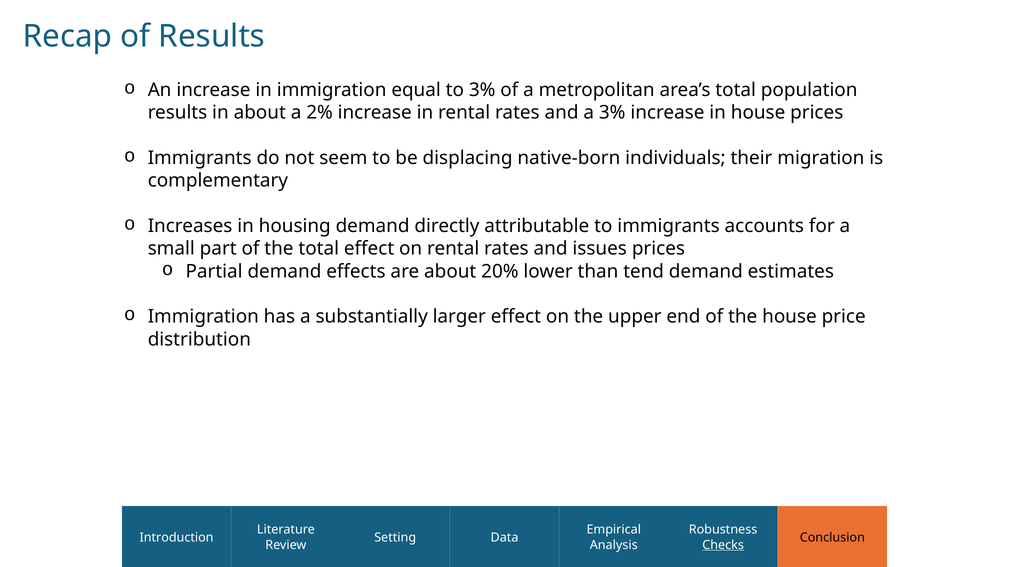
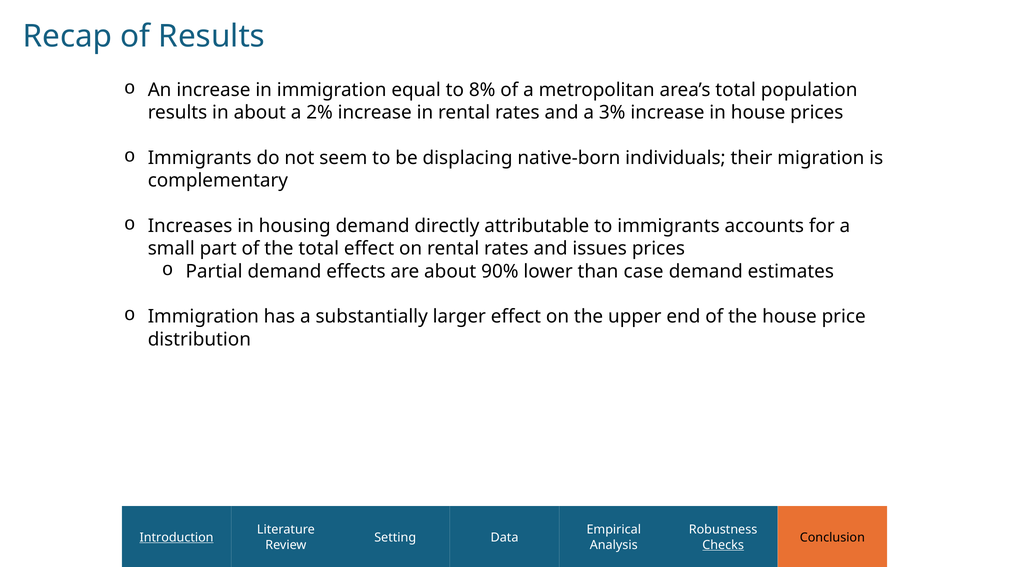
to 3%: 3% -> 8%
20%: 20% -> 90%
tend: tend -> case
Introduction underline: none -> present
